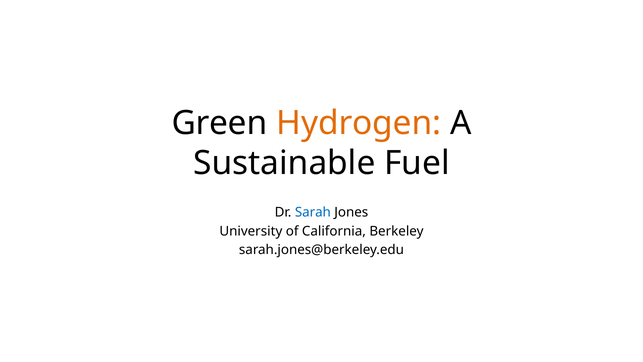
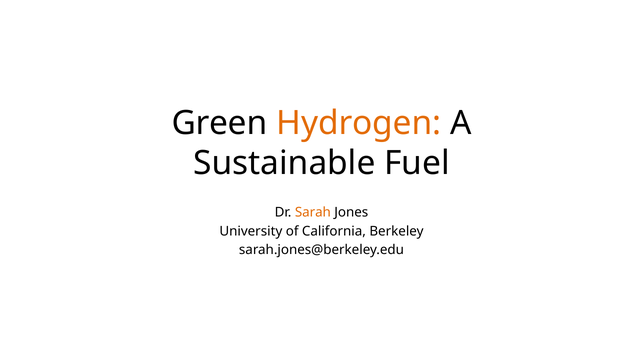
Sarah colour: blue -> orange
